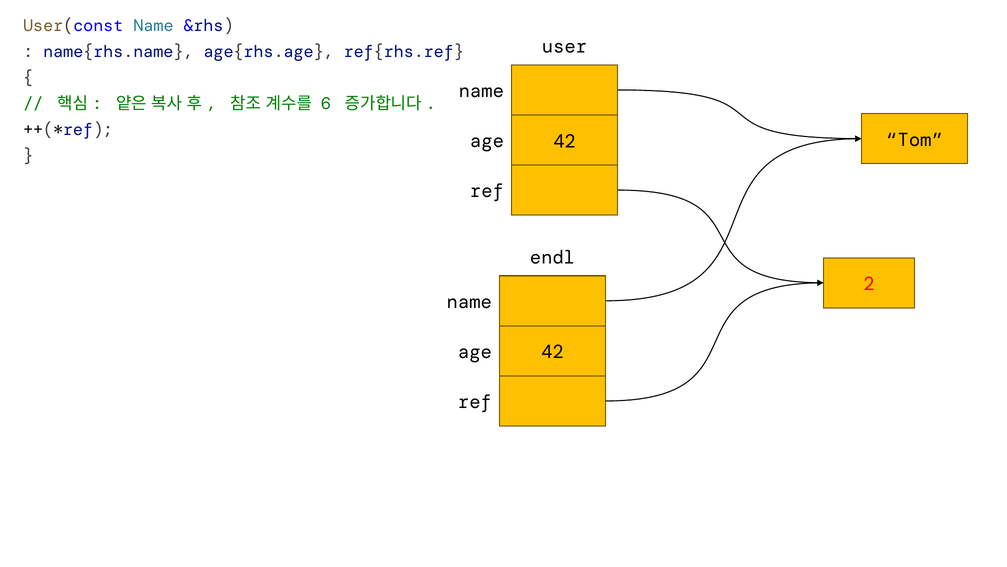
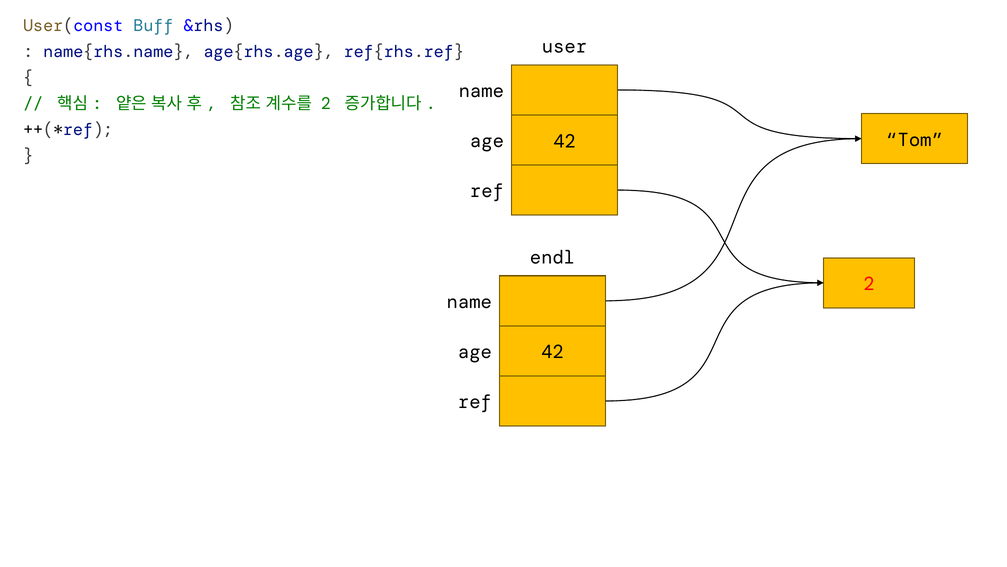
User(const Name: Name -> Buff
6 at (326, 104): 6 -> 2
